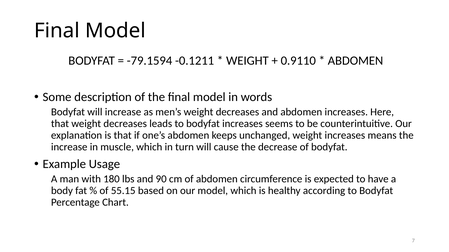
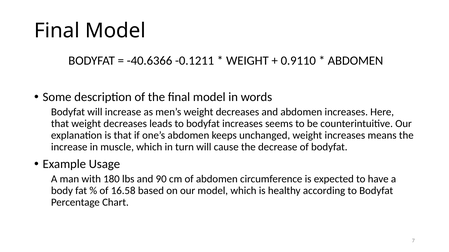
-79.1594: -79.1594 -> -40.6366
55.15: 55.15 -> 16.58
